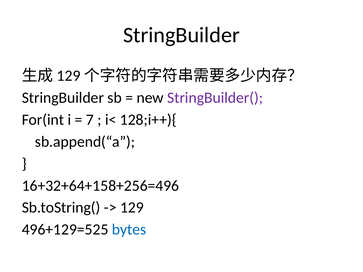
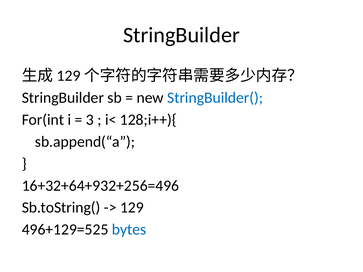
StringBuilder( colour: purple -> blue
7: 7 -> 3
16+32+64+158+256=496: 16+32+64+158+256=496 -> 16+32+64+932+256=496
